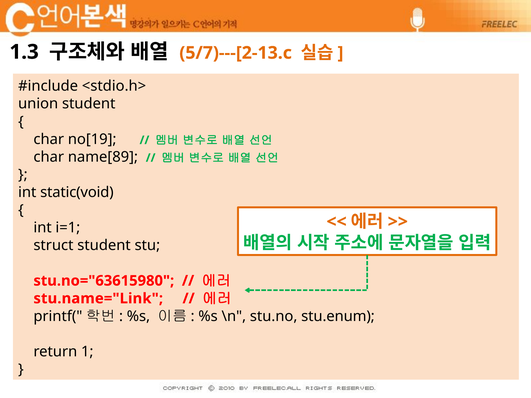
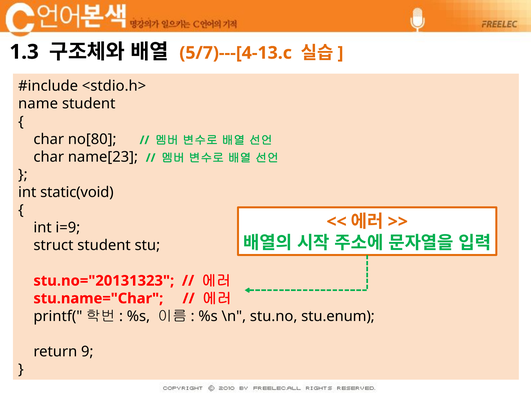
5/7)---[2-13.c: 5/7)---[2-13.c -> 5/7)---[4-13.c
union: union -> name
no[19: no[19 -> no[80
name[89: name[89 -> name[23
i=1: i=1 -> i=9
stu.no="63615980: stu.no="63615980 -> stu.no="20131323
stu.name="Link: stu.name="Link -> stu.name="Char
1: 1 -> 9
